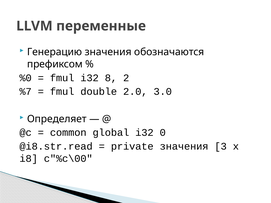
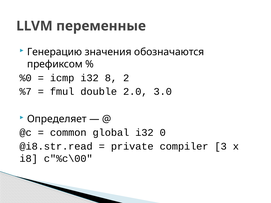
fmul at (62, 78): fmul -> icmp
private значения: значения -> compiler
